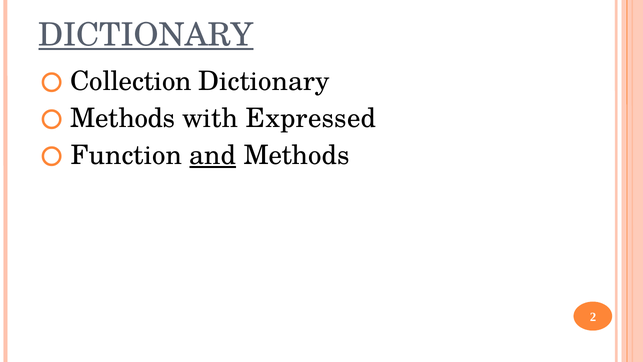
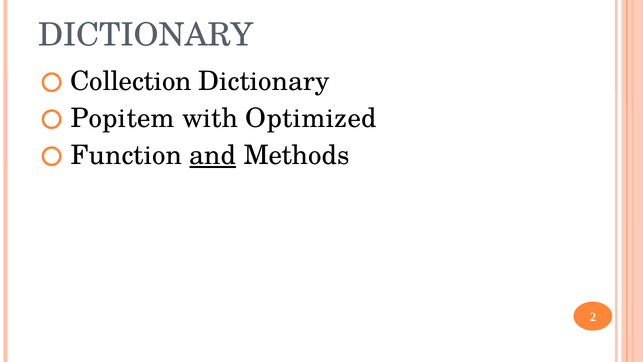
DICTIONARY at (146, 35) underline: present -> none
Methods at (123, 118): Methods -> Popitem
Expressed: Expressed -> Optimized
